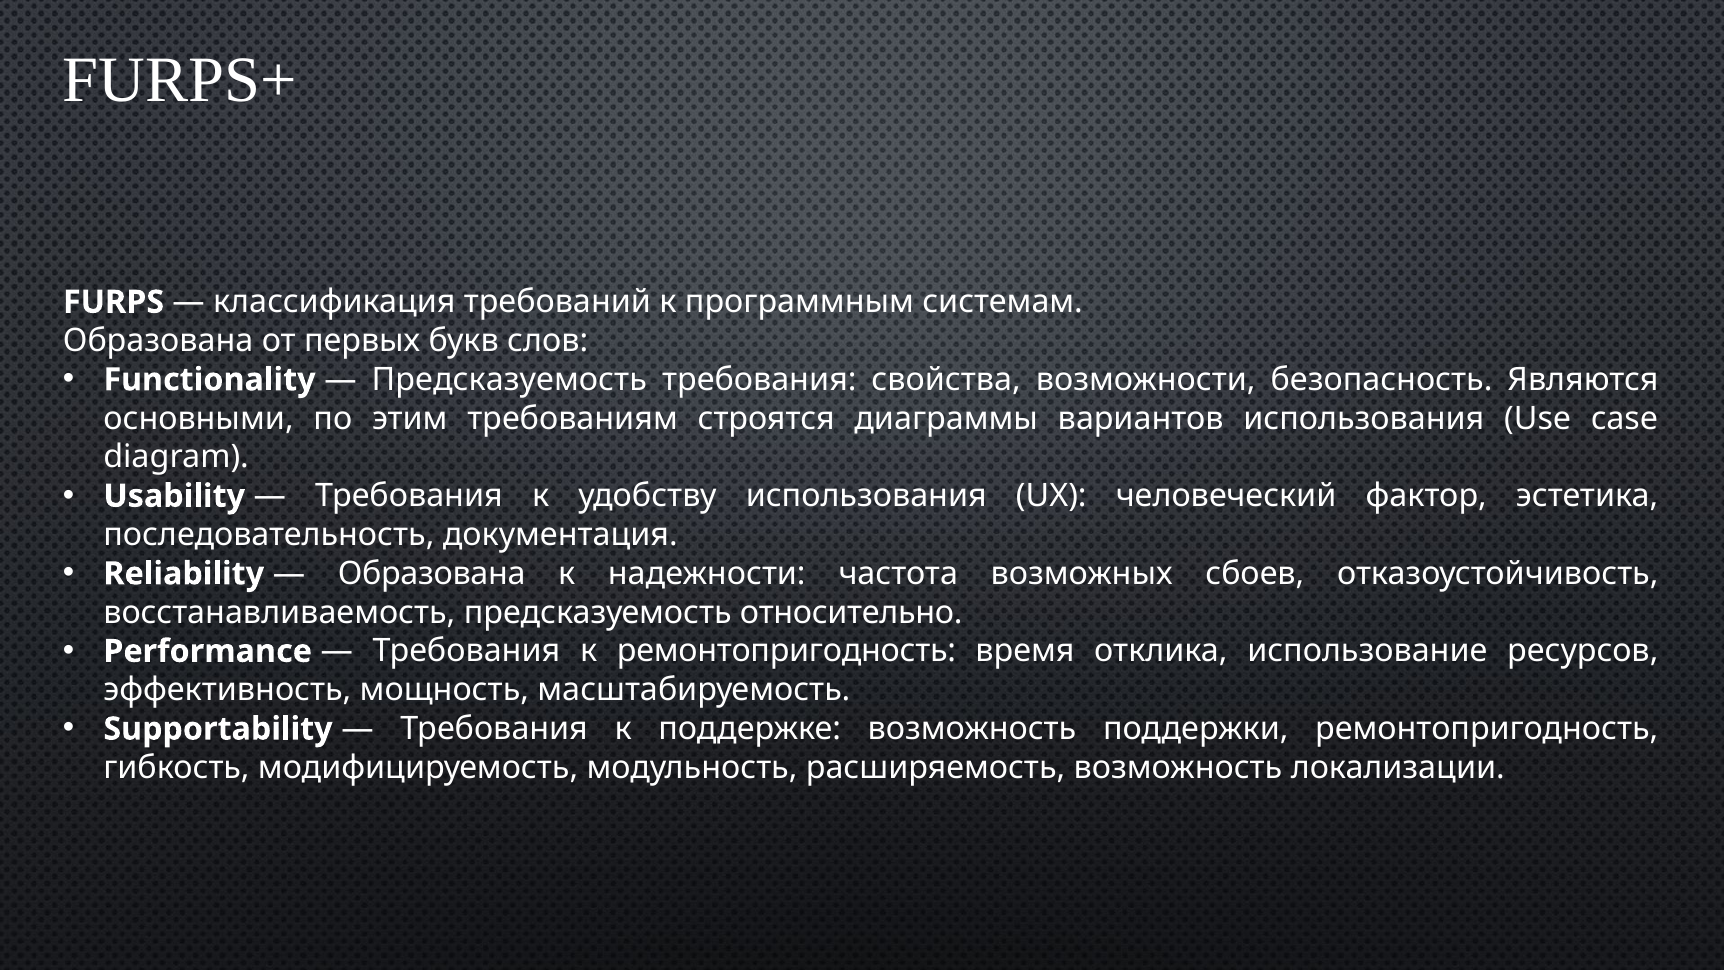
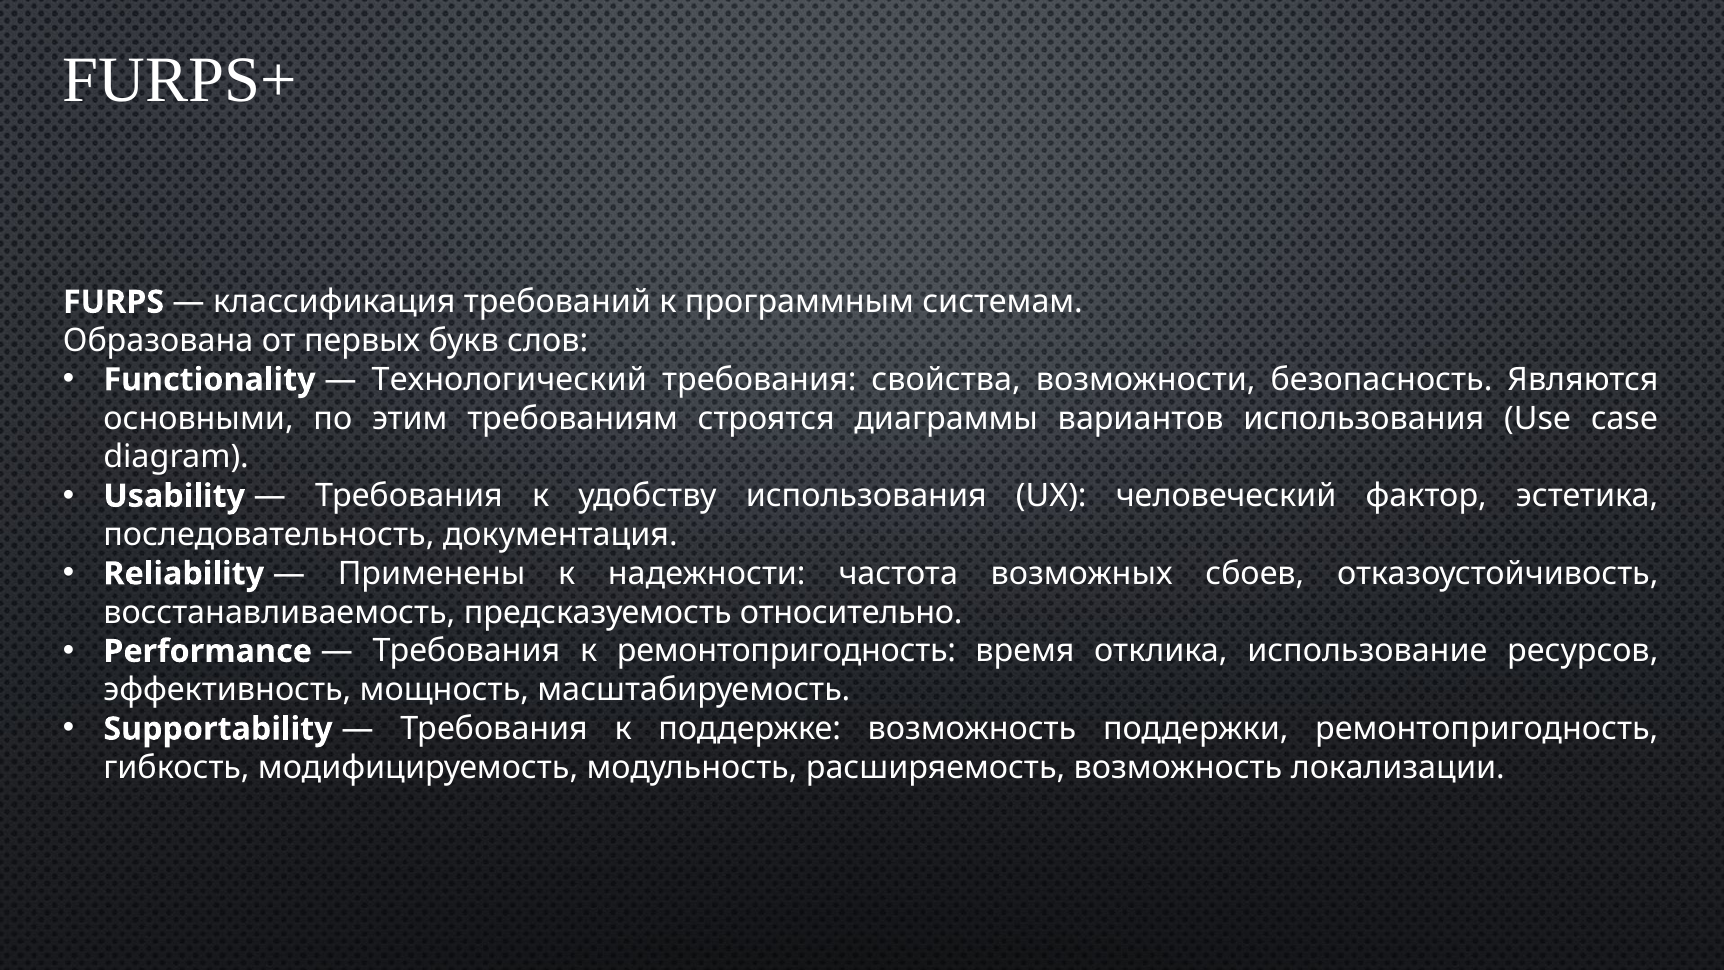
Предсказуемость at (509, 380): Предсказуемость -> Технологический
Образована at (432, 574): Образована -> Применены
